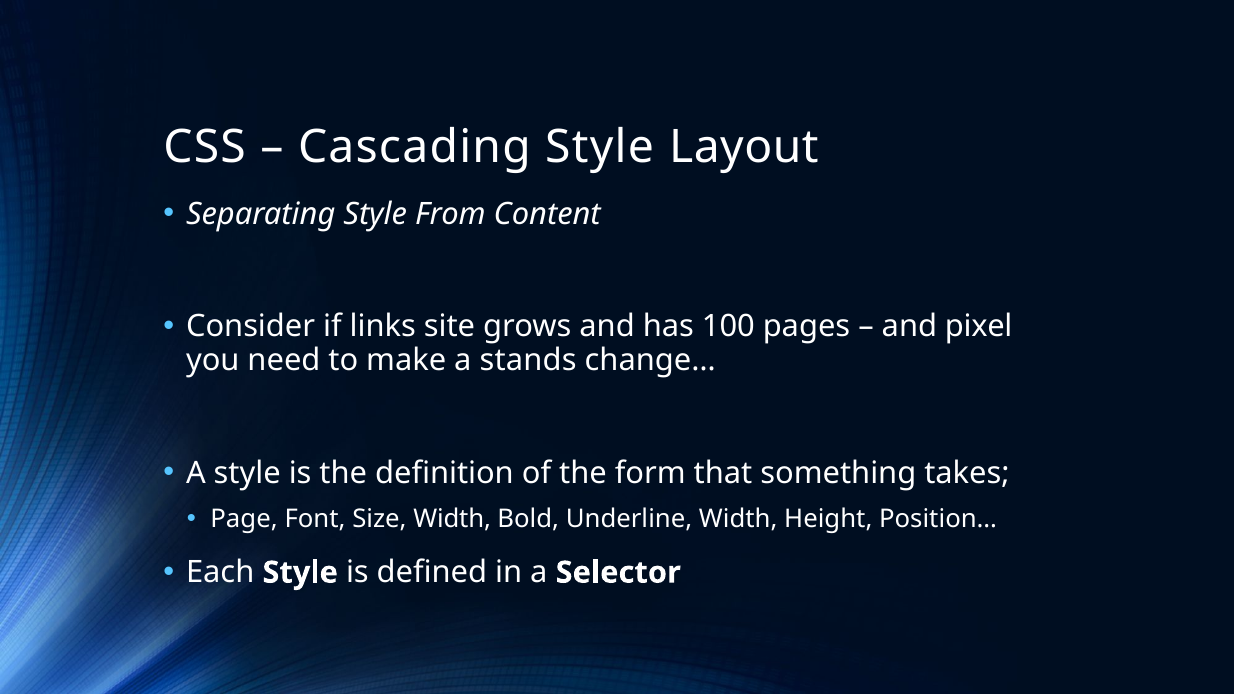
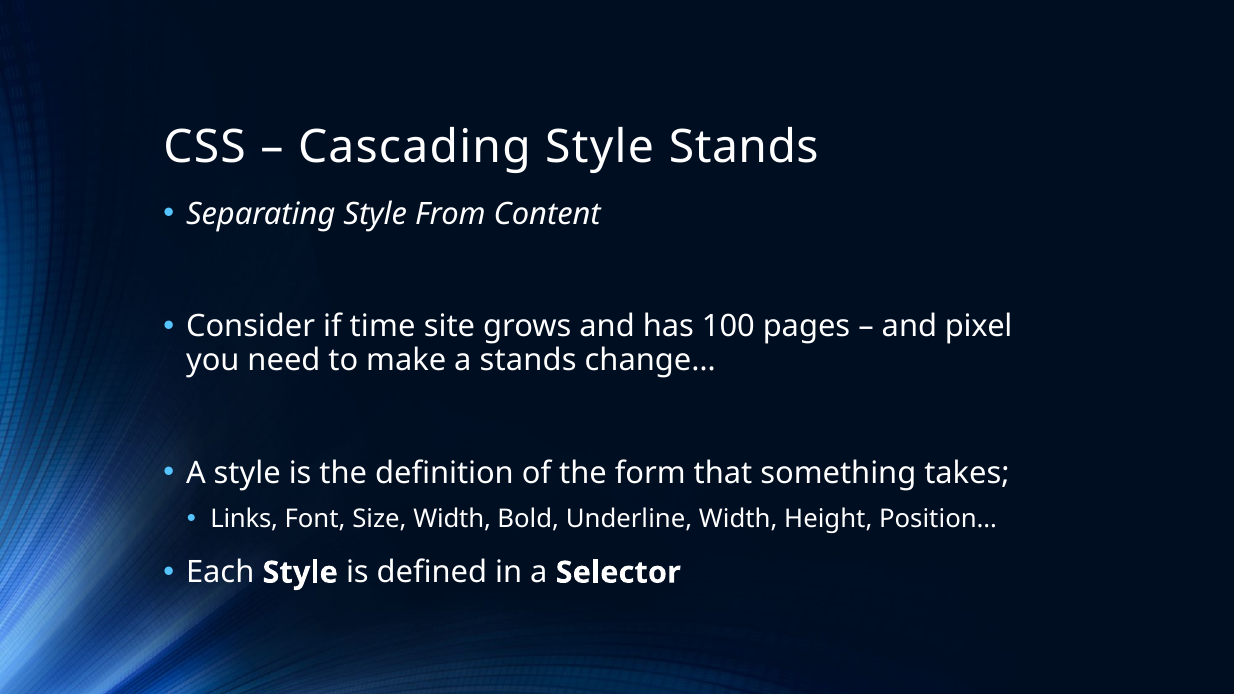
Style Layout: Layout -> Stands
links: links -> time
Page: Page -> Links
